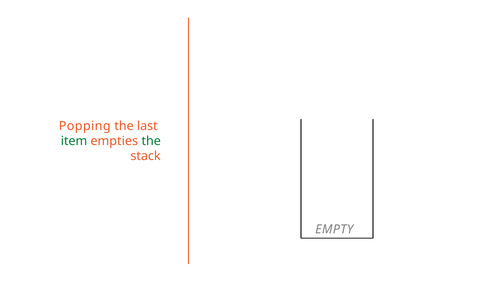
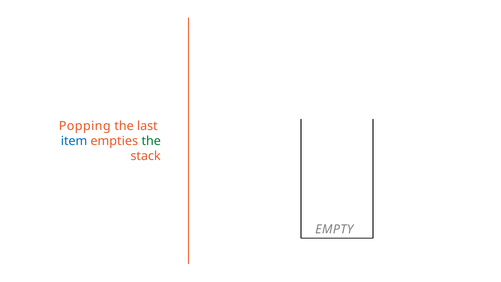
item colour: green -> blue
